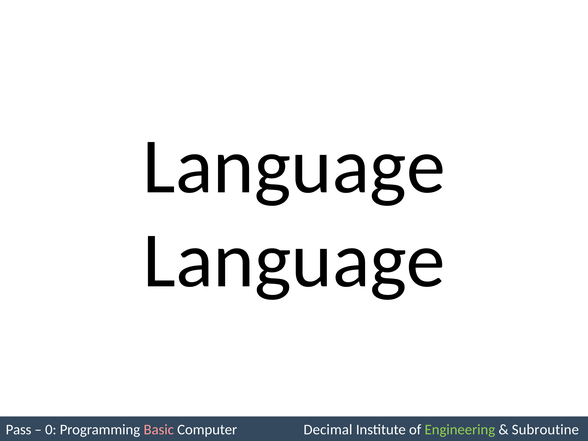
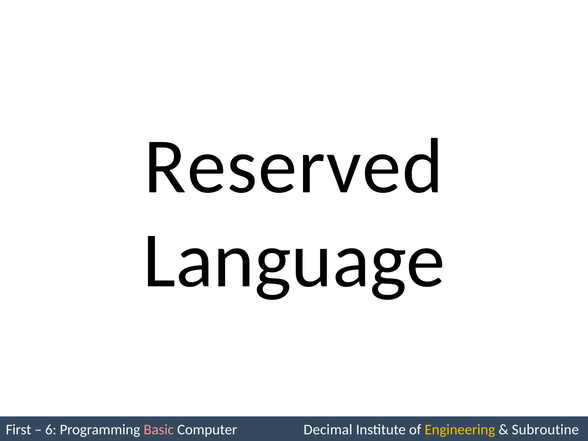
Language at (294, 167): Language -> Reserved
Pass: Pass -> First
0: 0 -> 6
Engineering colour: light green -> yellow
